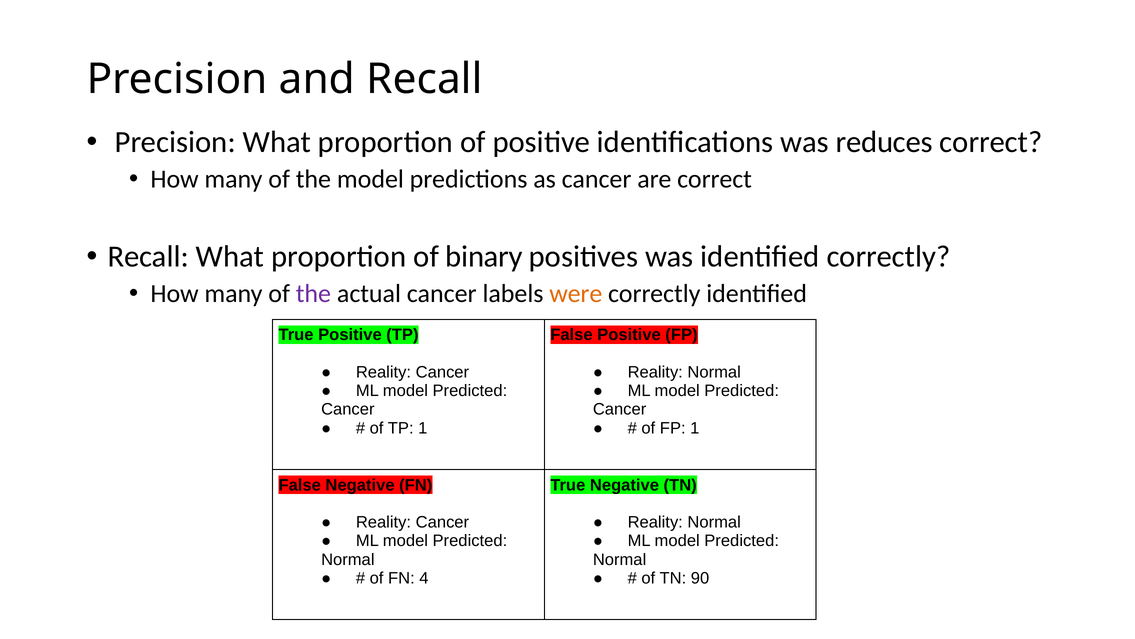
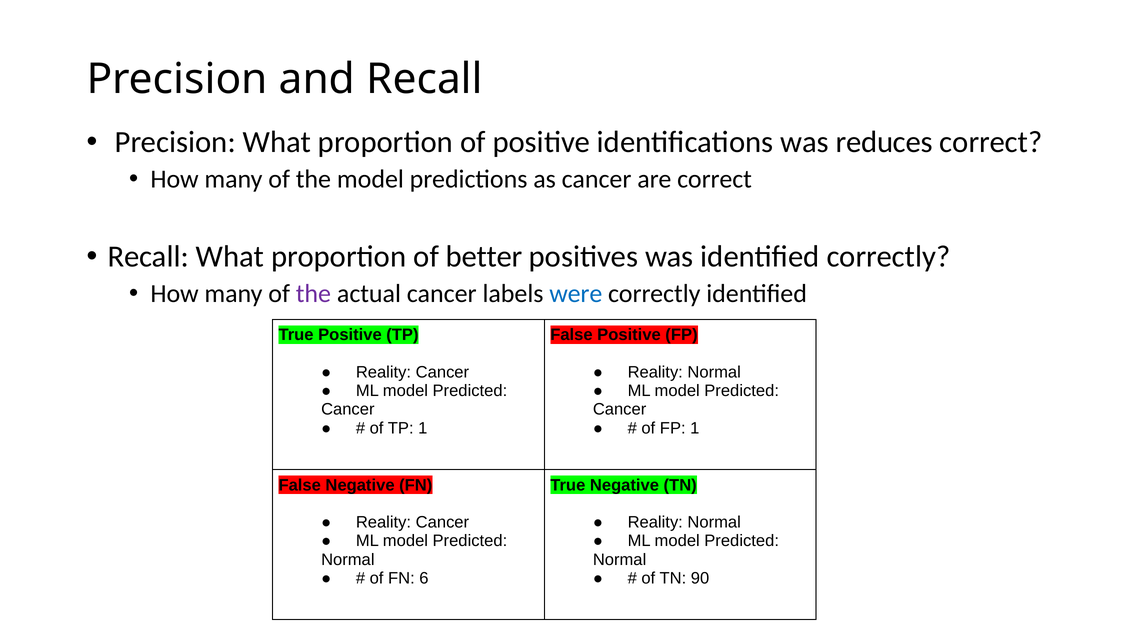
binary: binary -> better
were colour: orange -> blue
4: 4 -> 6
